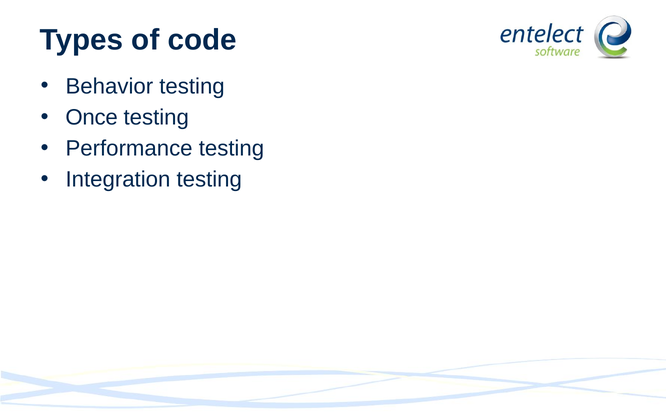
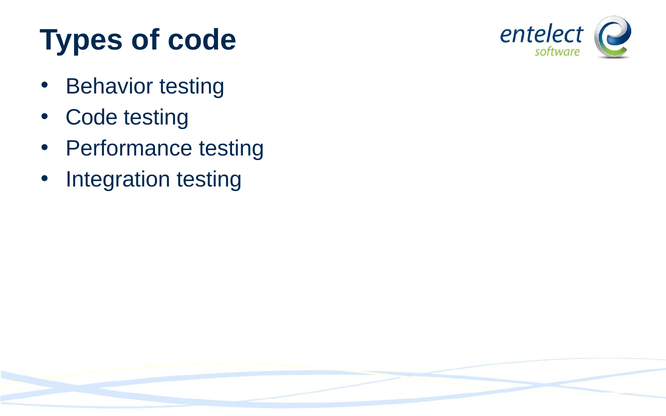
Once at (92, 117): Once -> Code
